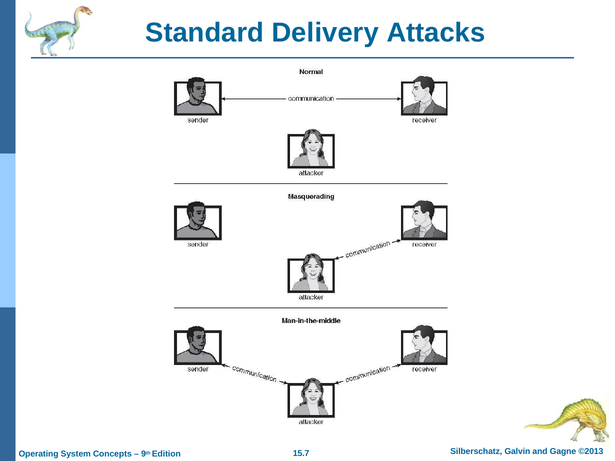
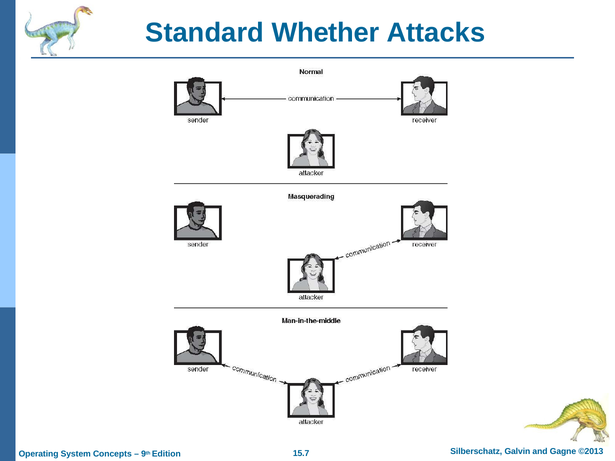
Delivery: Delivery -> Whether
